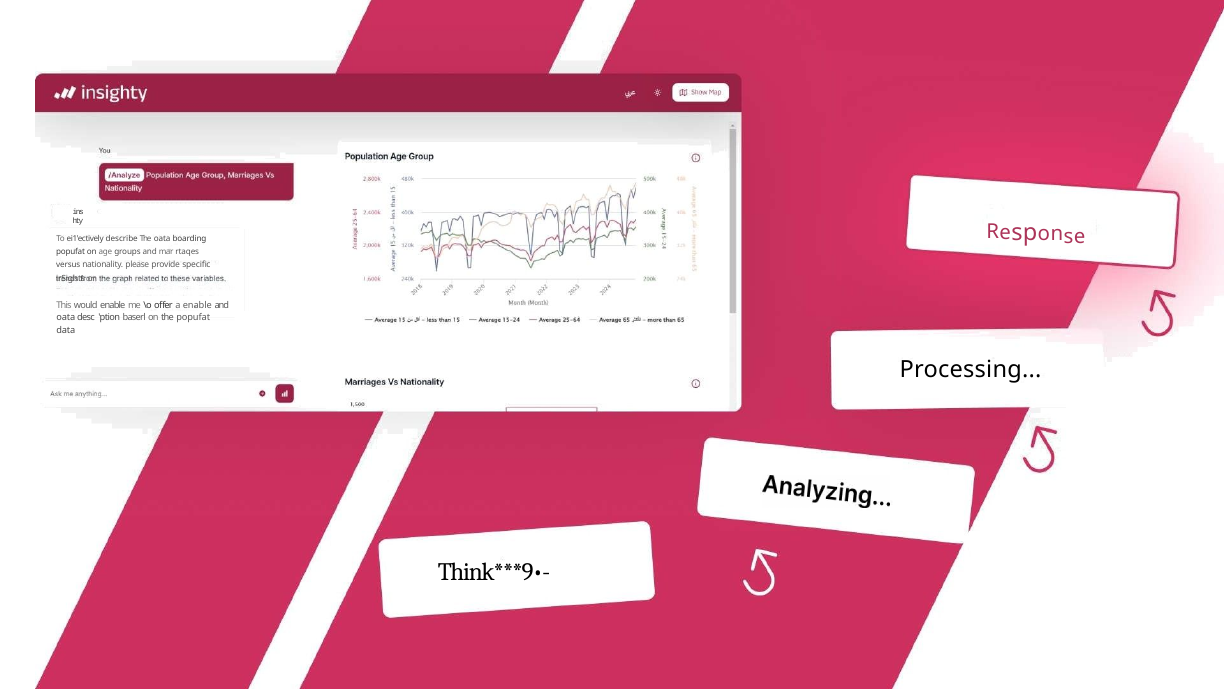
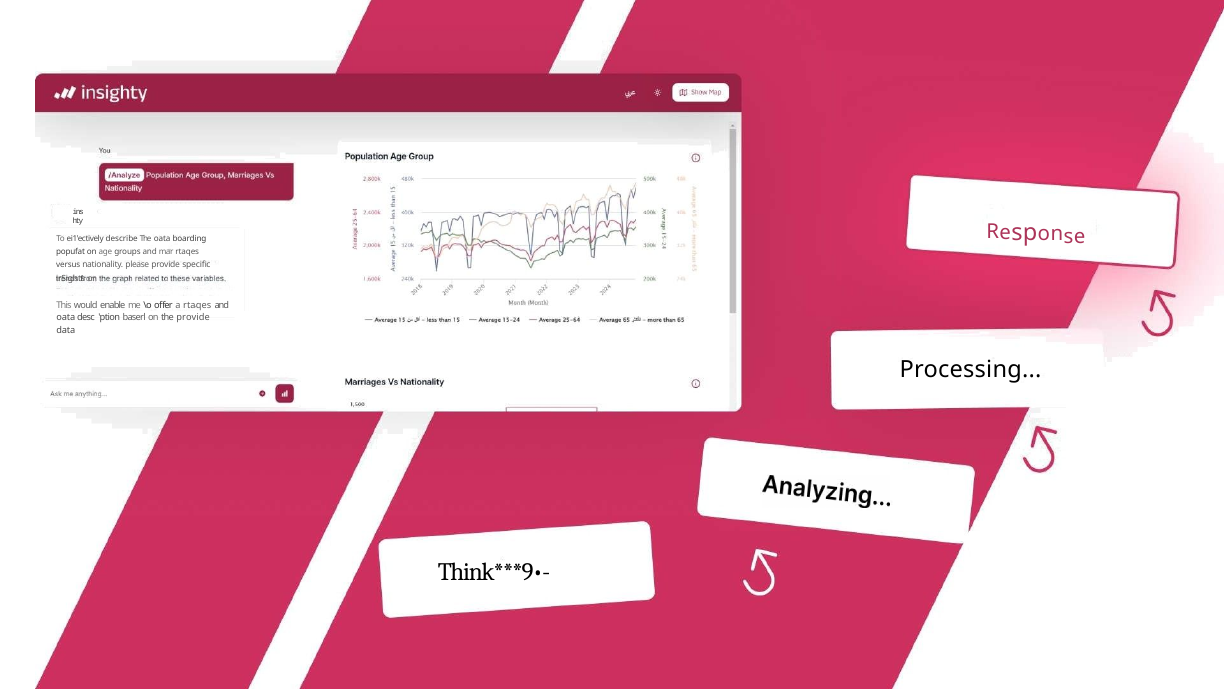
a enable: enable -> rtaqes
the popufat: popufat -> provide
